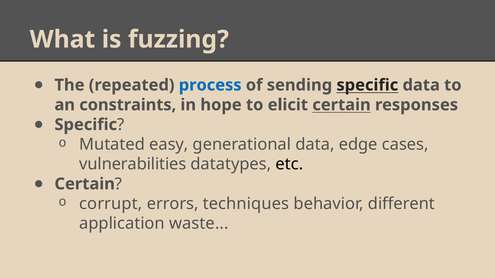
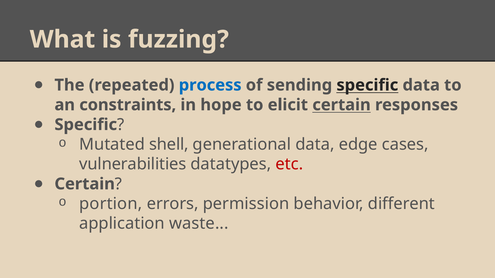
easy: easy -> shell
etc colour: black -> red
corrupt: corrupt -> portion
techniques: techniques -> permission
